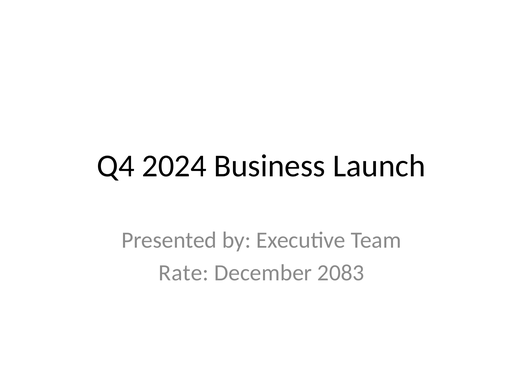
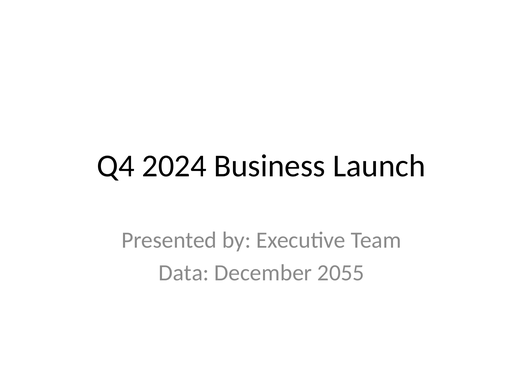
Rate: Rate -> Data
2083: 2083 -> 2055
